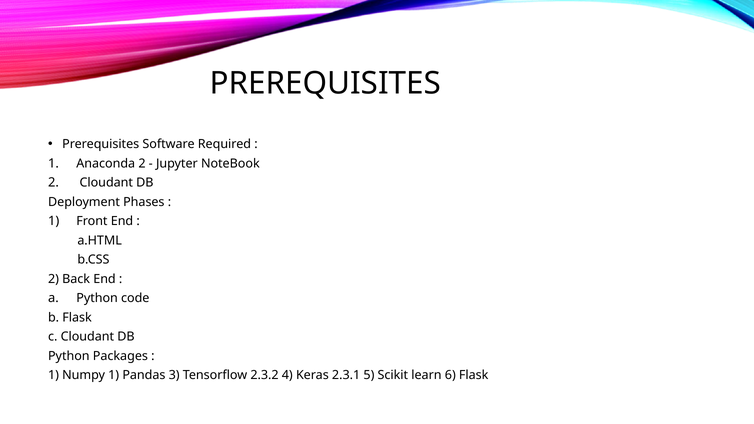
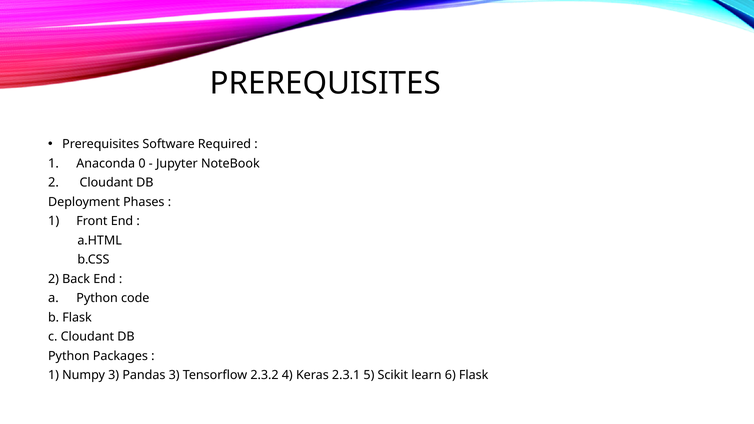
Anaconda 2: 2 -> 0
Numpy 1: 1 -> 3
